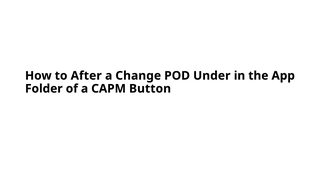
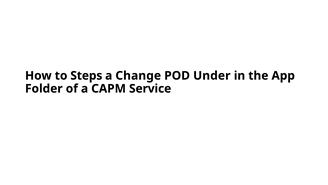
After: After -> Steps
Button: Button -> Service
